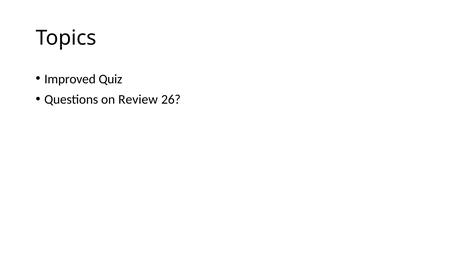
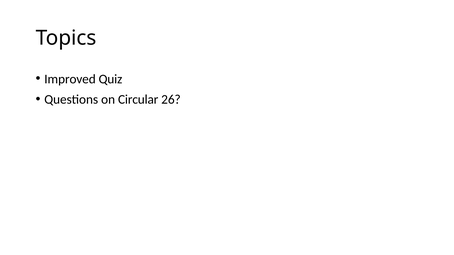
Review: Review -> Circular
